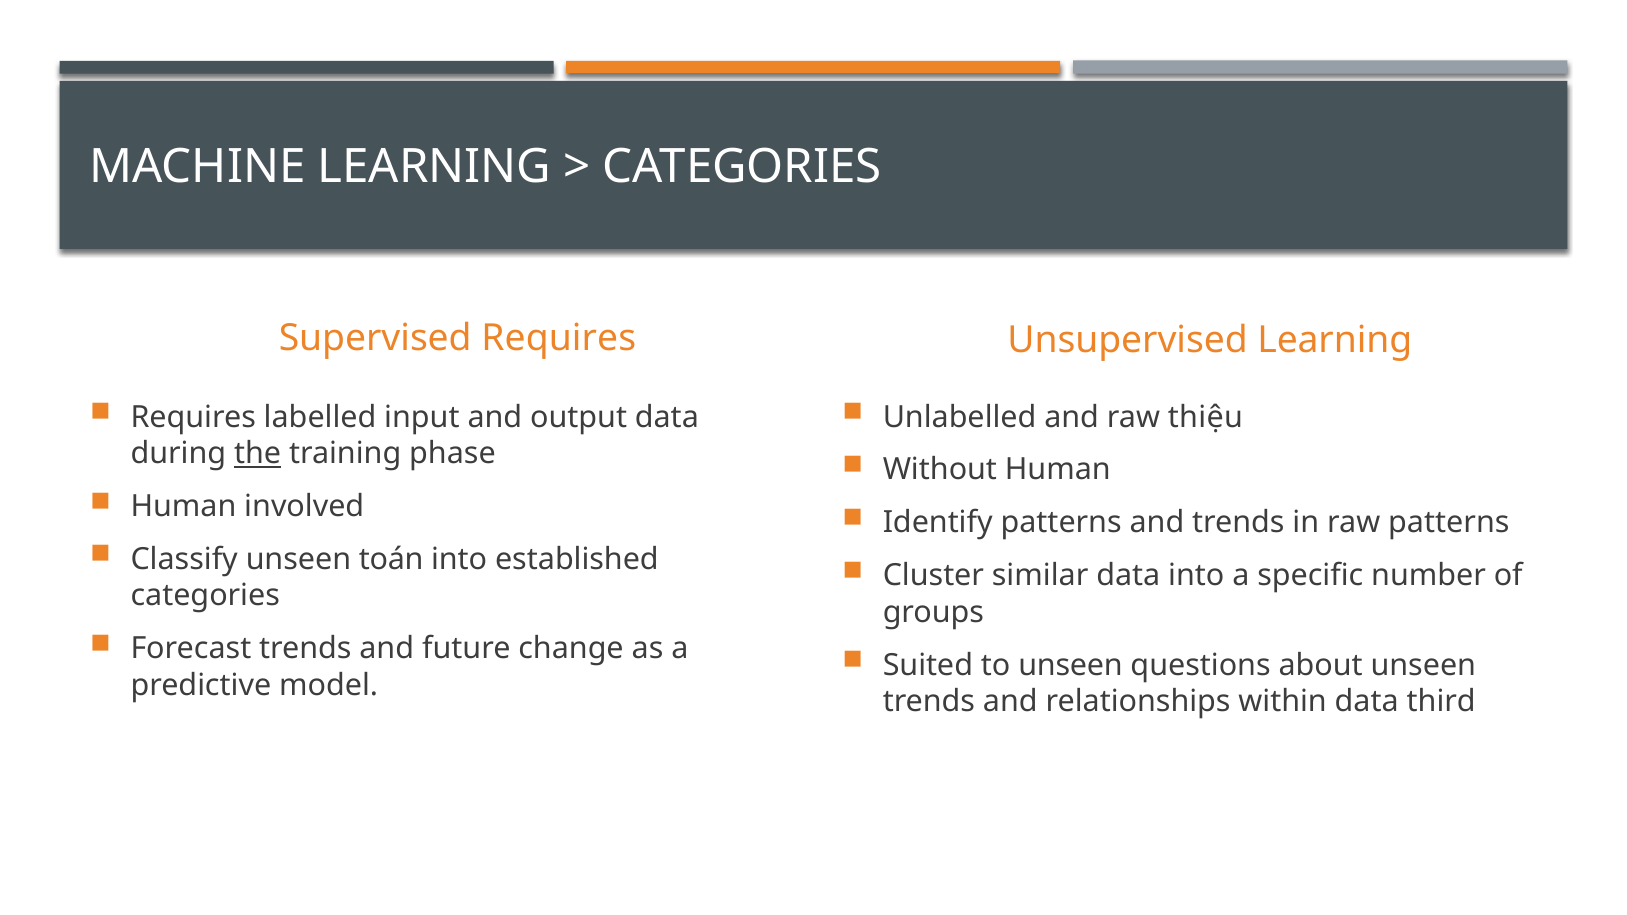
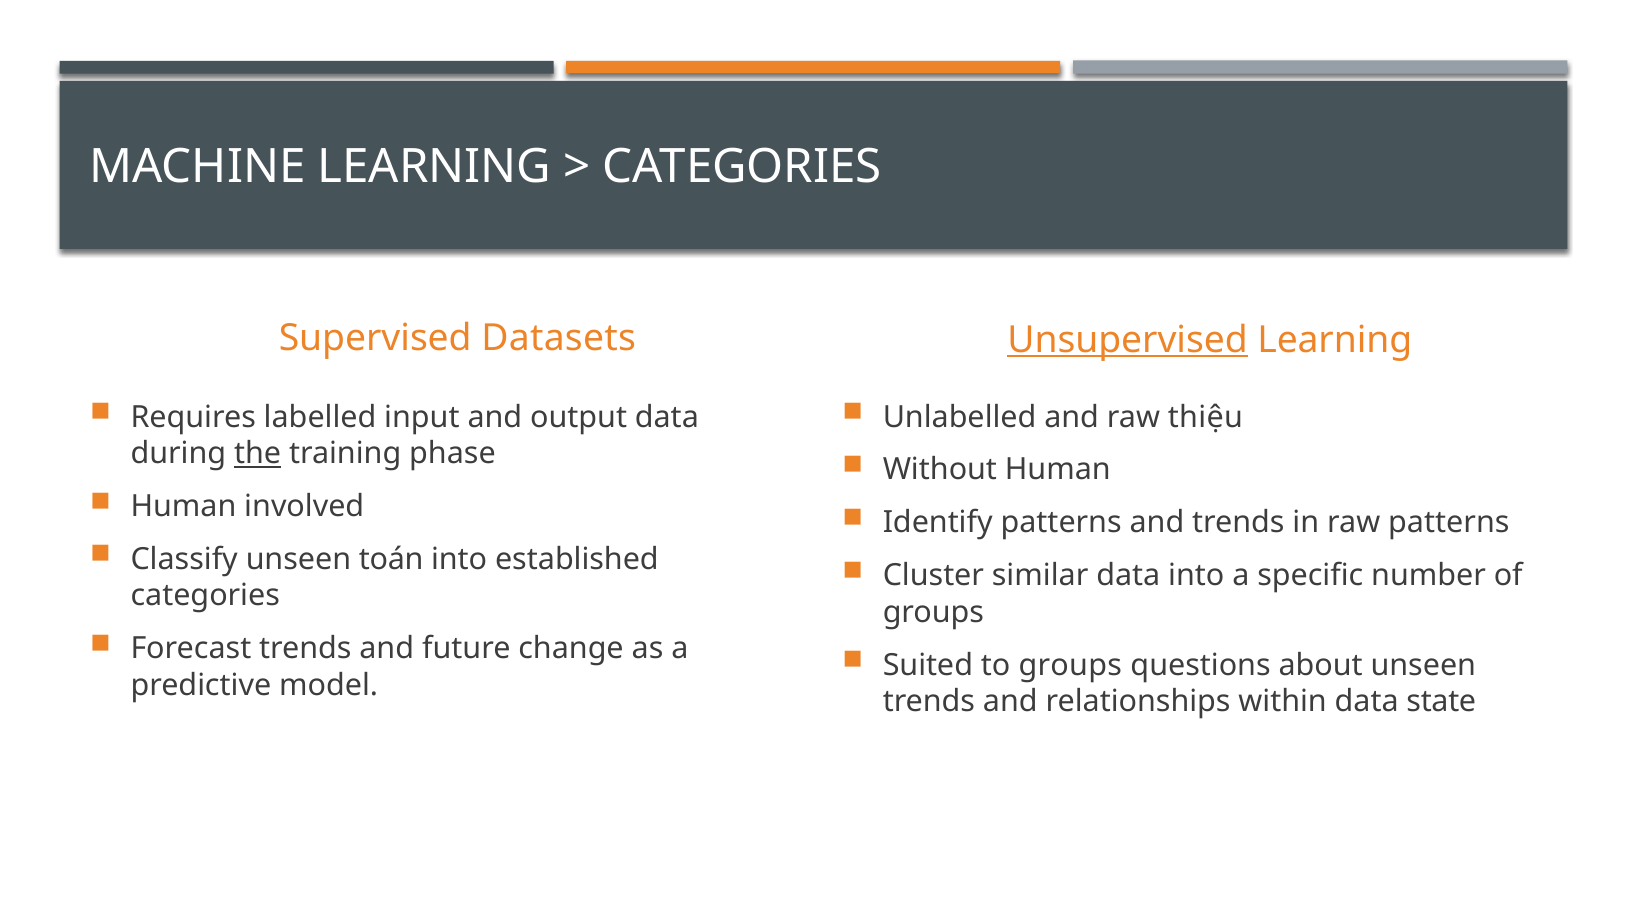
Supervised Requires: Requires -> Datasets
Unsupervised underline: none -> present
to unseen: unseen -> groups
third: third -> state
